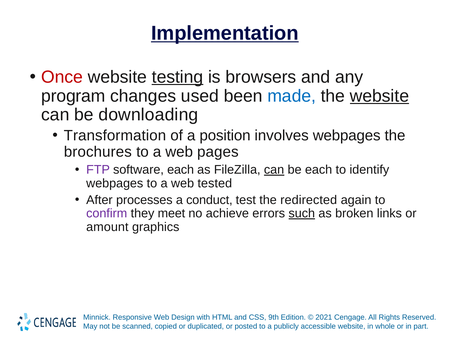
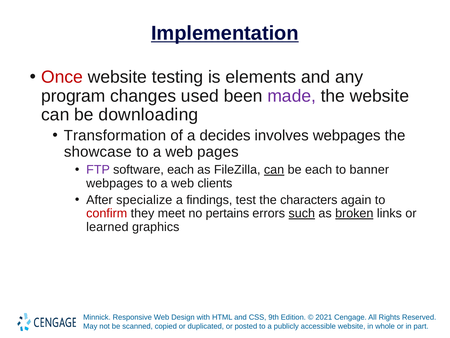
testing underline: present -> none
browsers: browsers -> elements
made colour: blue -> purple
website at (379, 96) underline: present -> none
position: position -> decides
brochures: brochures -> showcase
identify: identify -> banner
tested: tested -> clients
processes: processes -> specialize
conduct: conduct -> findings
redirected: redirected -> characters
confirm colour: purple -> red
achieve: achieve -> pertains
broken underline: none -> present
amount: amount -> learned
